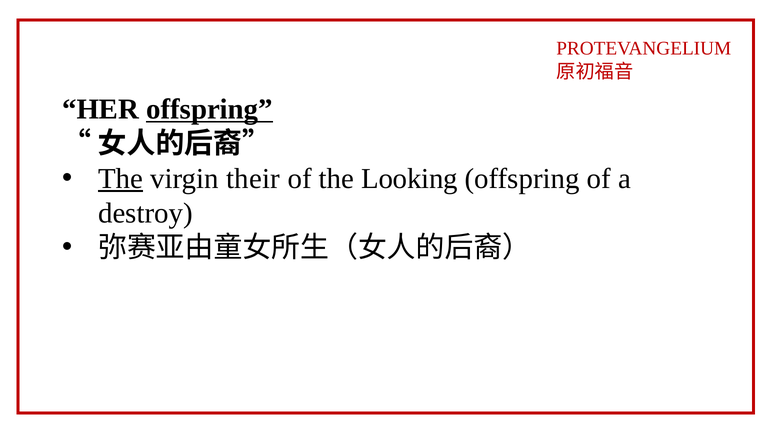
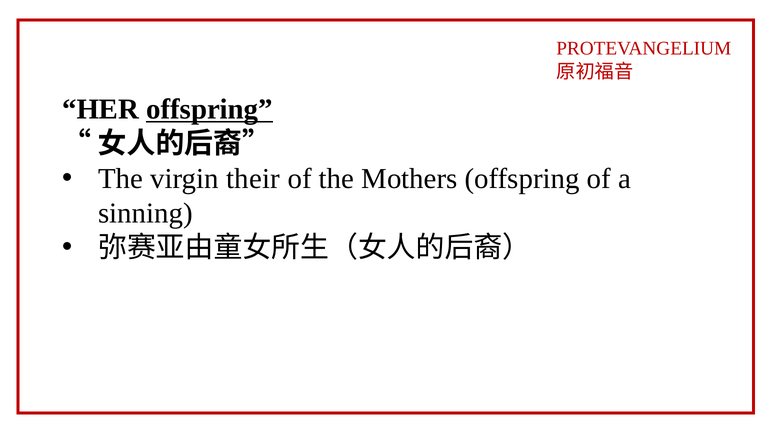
The at (121, 179) underline: present -> none
Looking: Looking -> Mothers
destroy: destroy -> sinning
